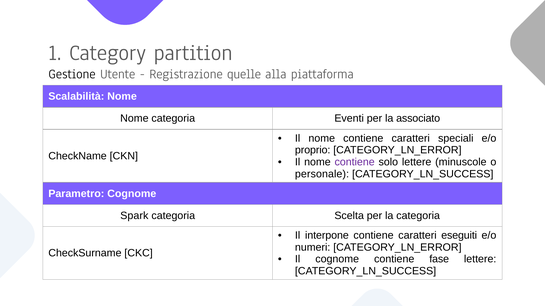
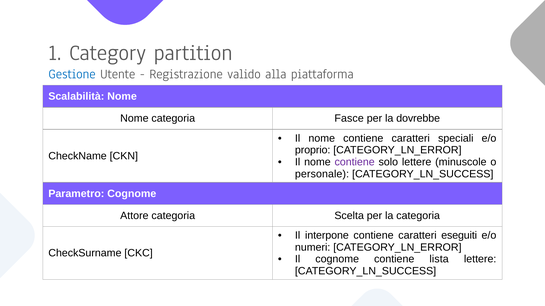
Gestione colour: black -> blue
quelle: quelle -> valido
Eventi: Eventi -> Fasce
associato: associato -> dovrebbe
Spark: Spark -> Attore
fase: fase -> lista
